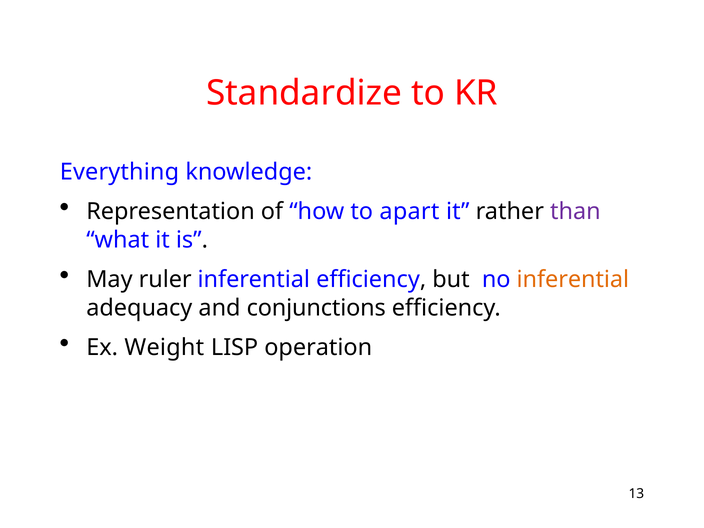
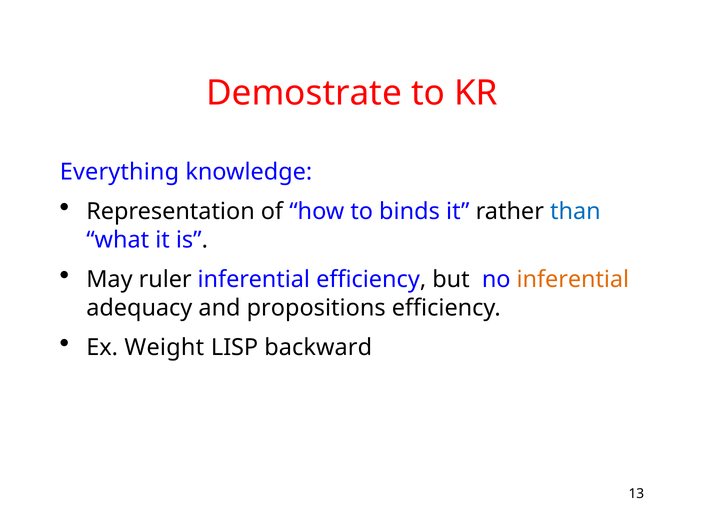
Standardize: Standardize -> Demostrate
apart: apart -> binds
than colour: purple -> blue
conjunctions: conjunctions -> propositions
operation: operation -> backward
